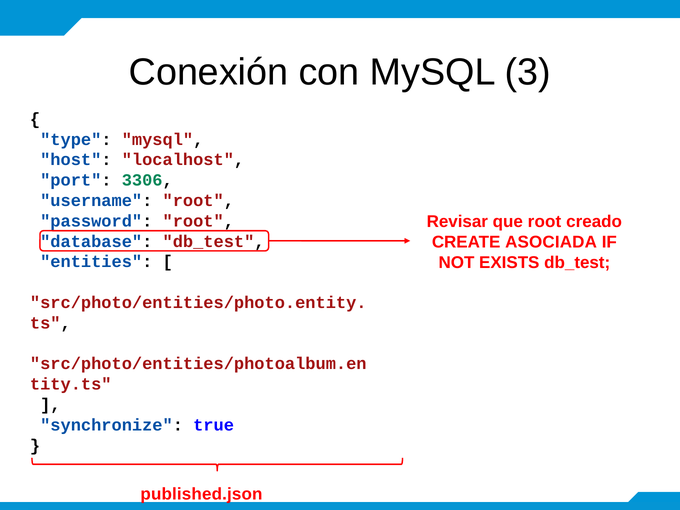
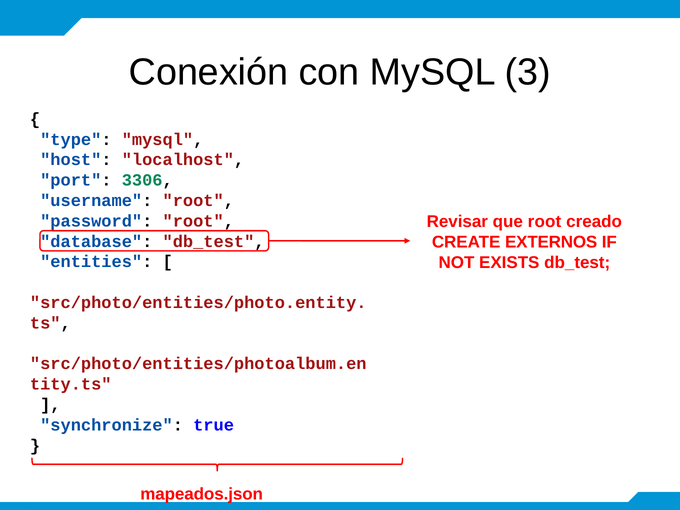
ASOCIADA: ASOCIADA -> EXTERNOS
published.json: published.json -> mapeados.json
